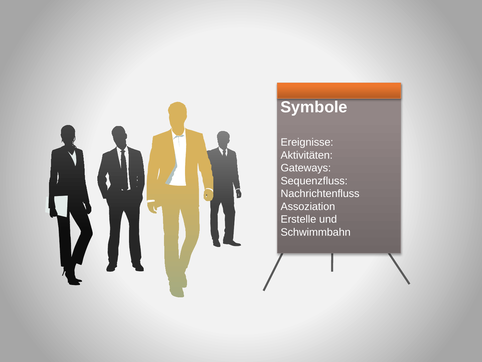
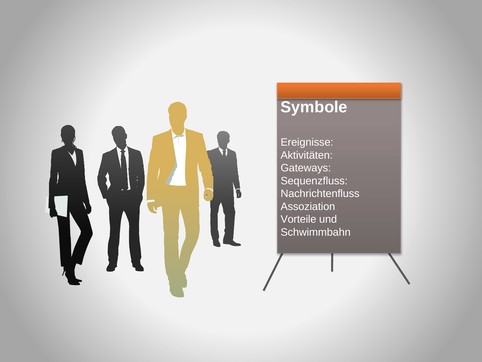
Erstelle: Erstelle -> Vorteile
